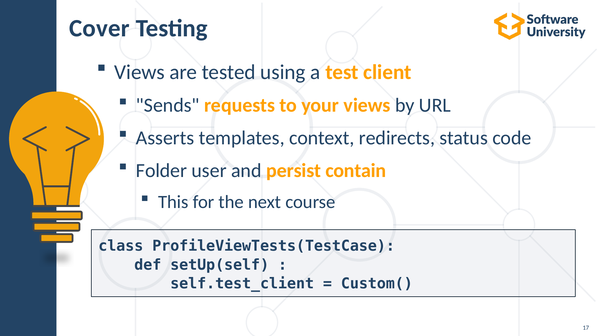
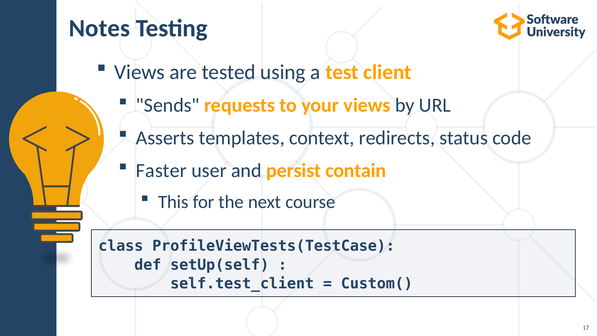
Cover: Cover -> Notes
Folder: Folder -> Faster
